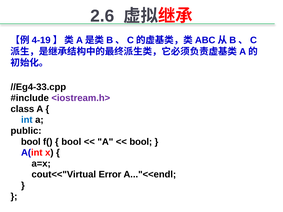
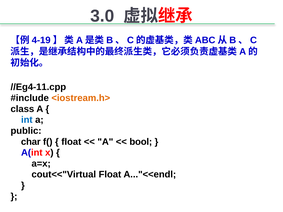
2.6: 2.6 -> 3.0
//Eg4-33.cpp: //Eg4-33.cpp -> //Eg4-11.cpp
<iostream.h> colour: purple -> orange
bool at (31, 142): bool -> char
bool at (71, 142): bool -> float
cout<<"Virtual Error: Error -> Float
